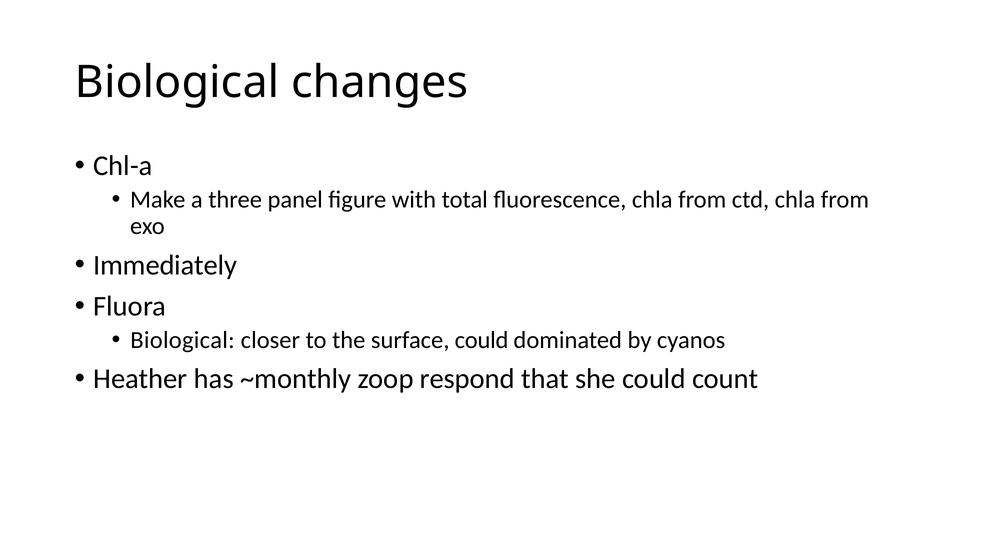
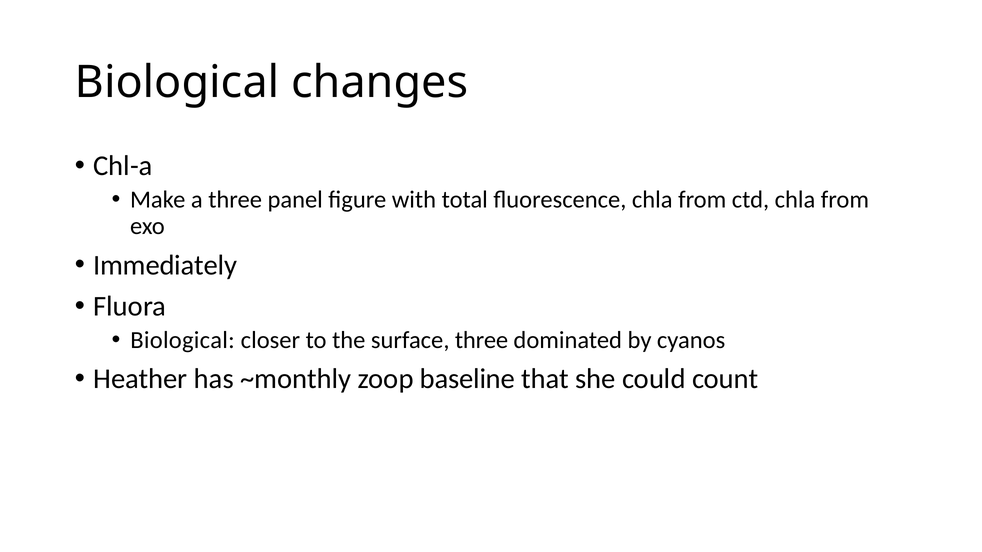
surface could: could -> three
respond: respond -> baseline
